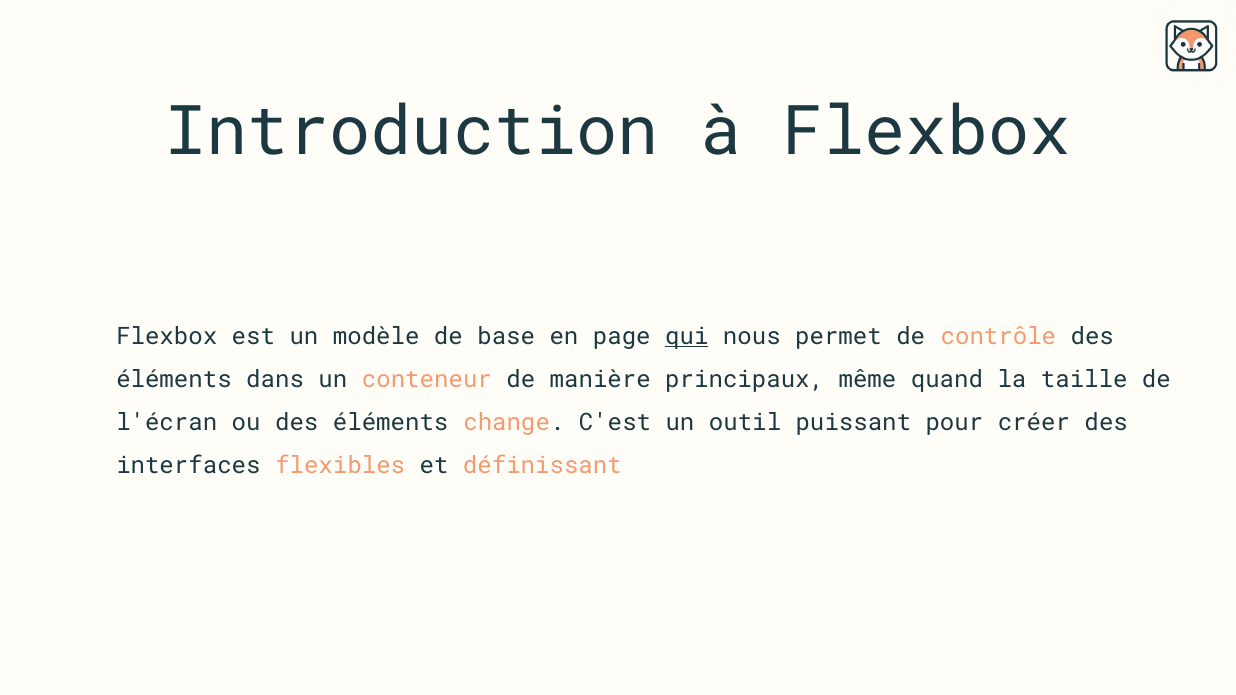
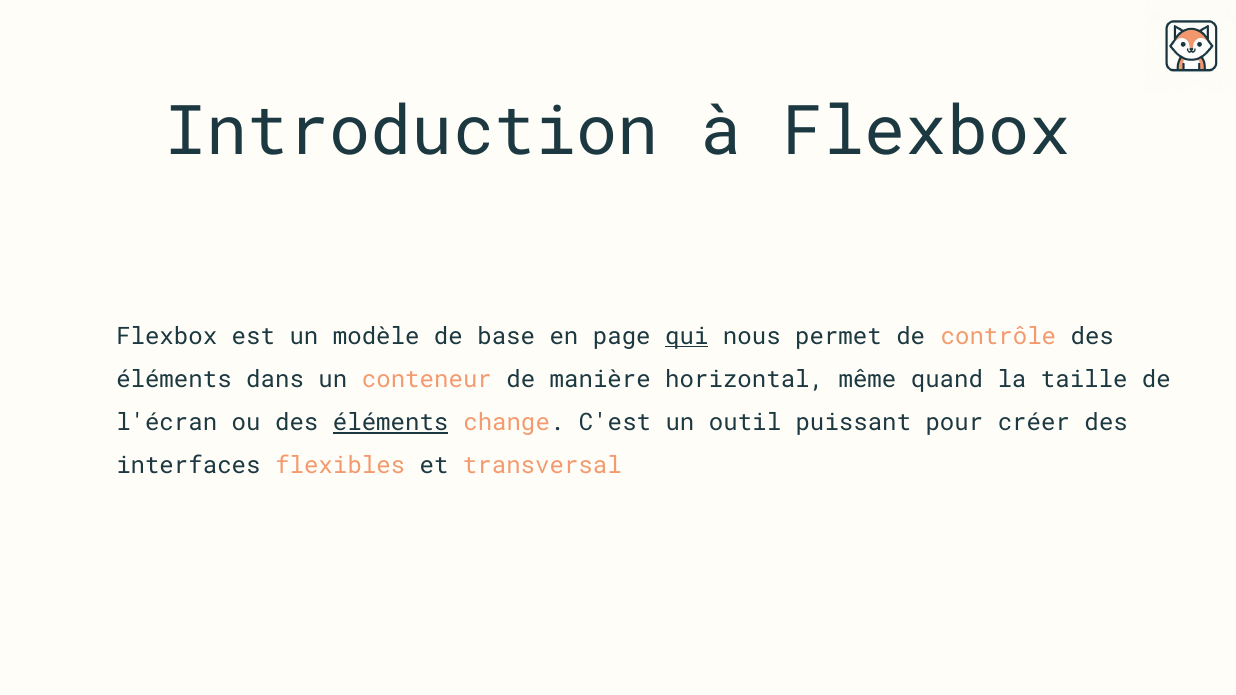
principaux: principaux -> horizontal
éléments at (391, 423) underline: none -> present
définissant: définissant -> transversal
